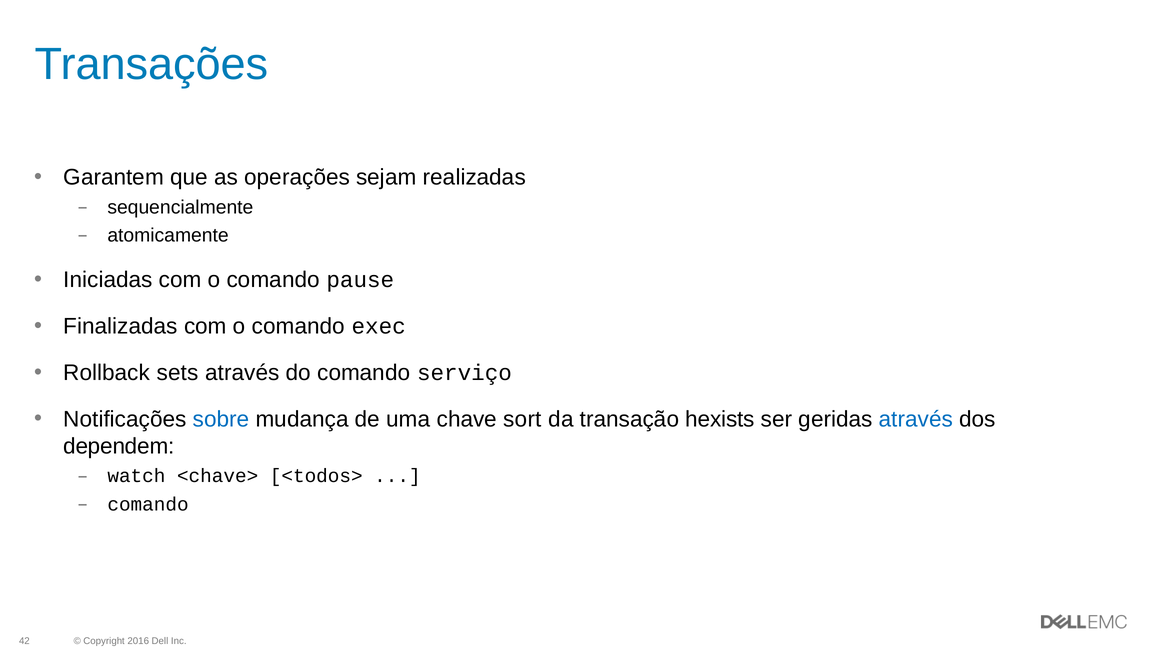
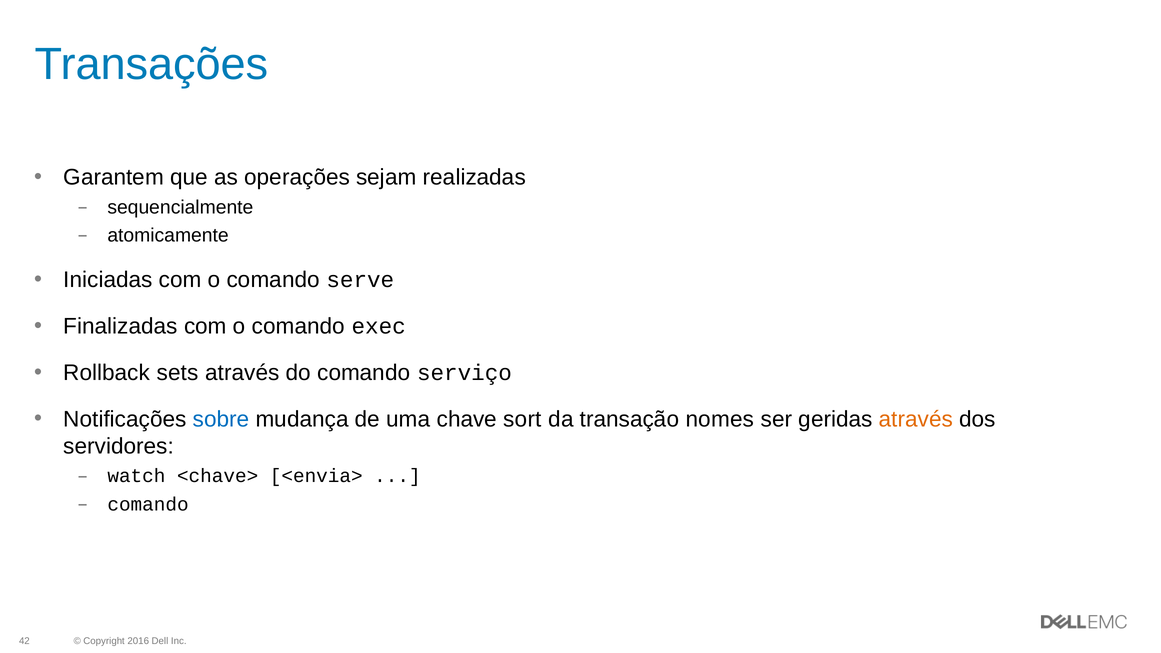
pause: pause -> serve
hexists: hexists -> nomes
através at (916, 419) colour: blue -> orange
dependem: dependem -> servidores
<todos>: <todos> -> <envia>
